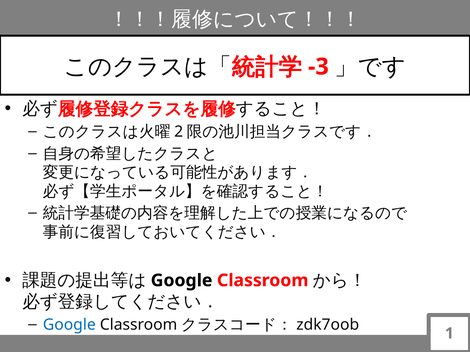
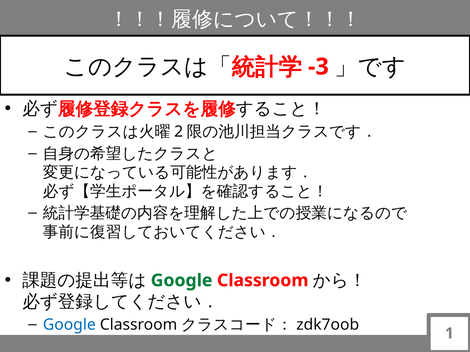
Google at (182, 281) colour: black -> green
